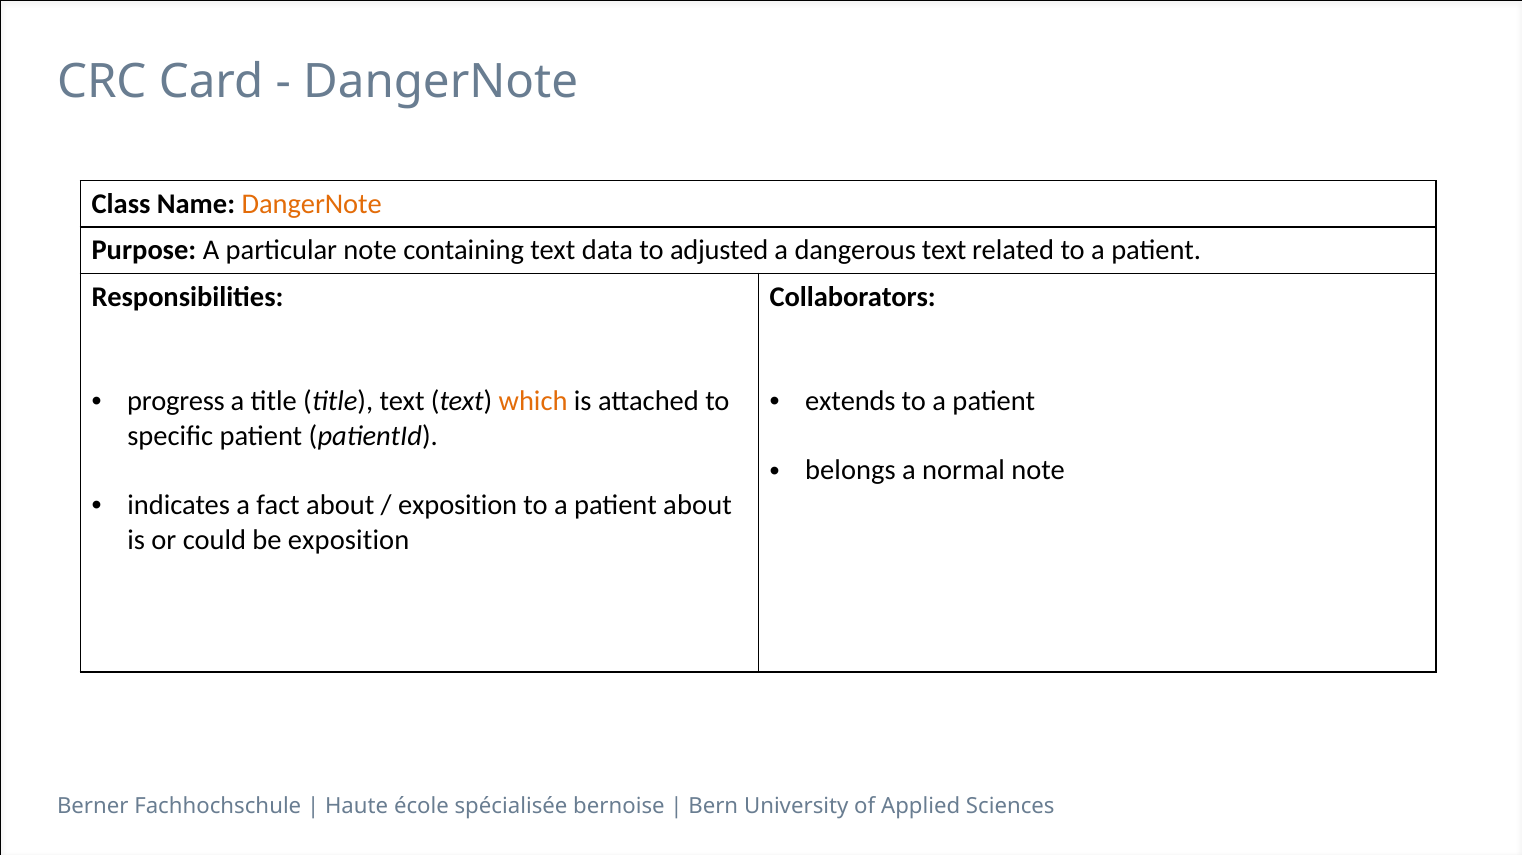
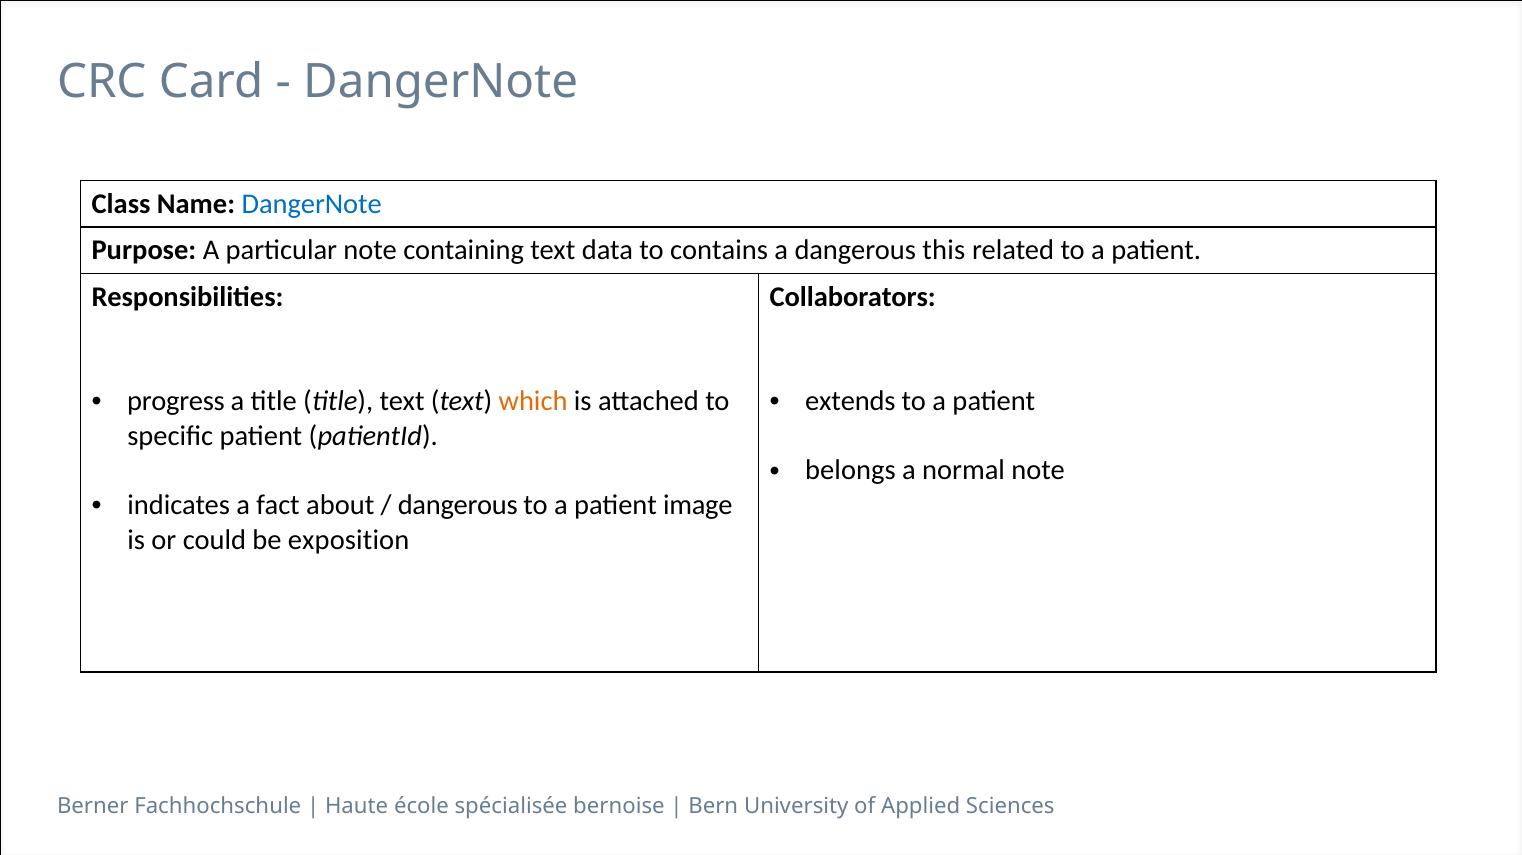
DangerNote at (312, 204) colour: orange -> blue
adjusted: adjusted -> contains
dangerous text: text -> this
exposition at (458, 505): exposition -> dangerous
patient about: about -> image
